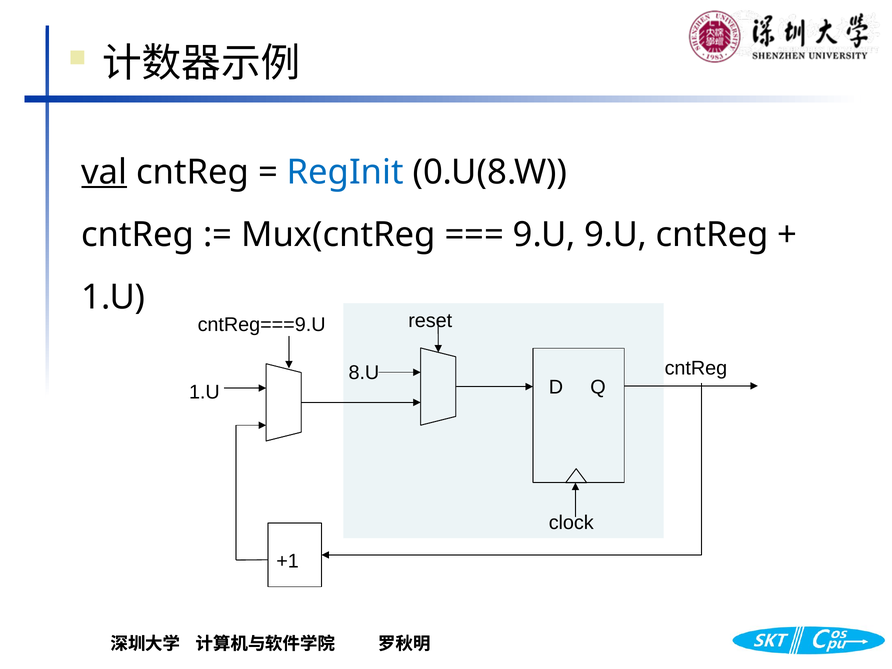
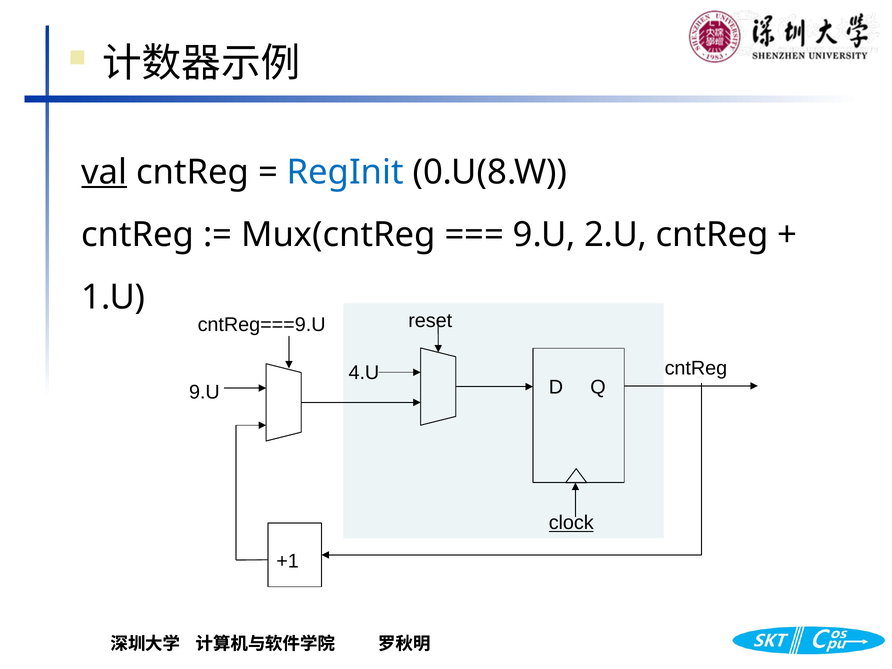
9.U 9.U: 9.U -> 2.U
8.U: 8.U -> 4.U
1.U at (204, 392): 1.U -> 9.U
clock underline: none -> present
